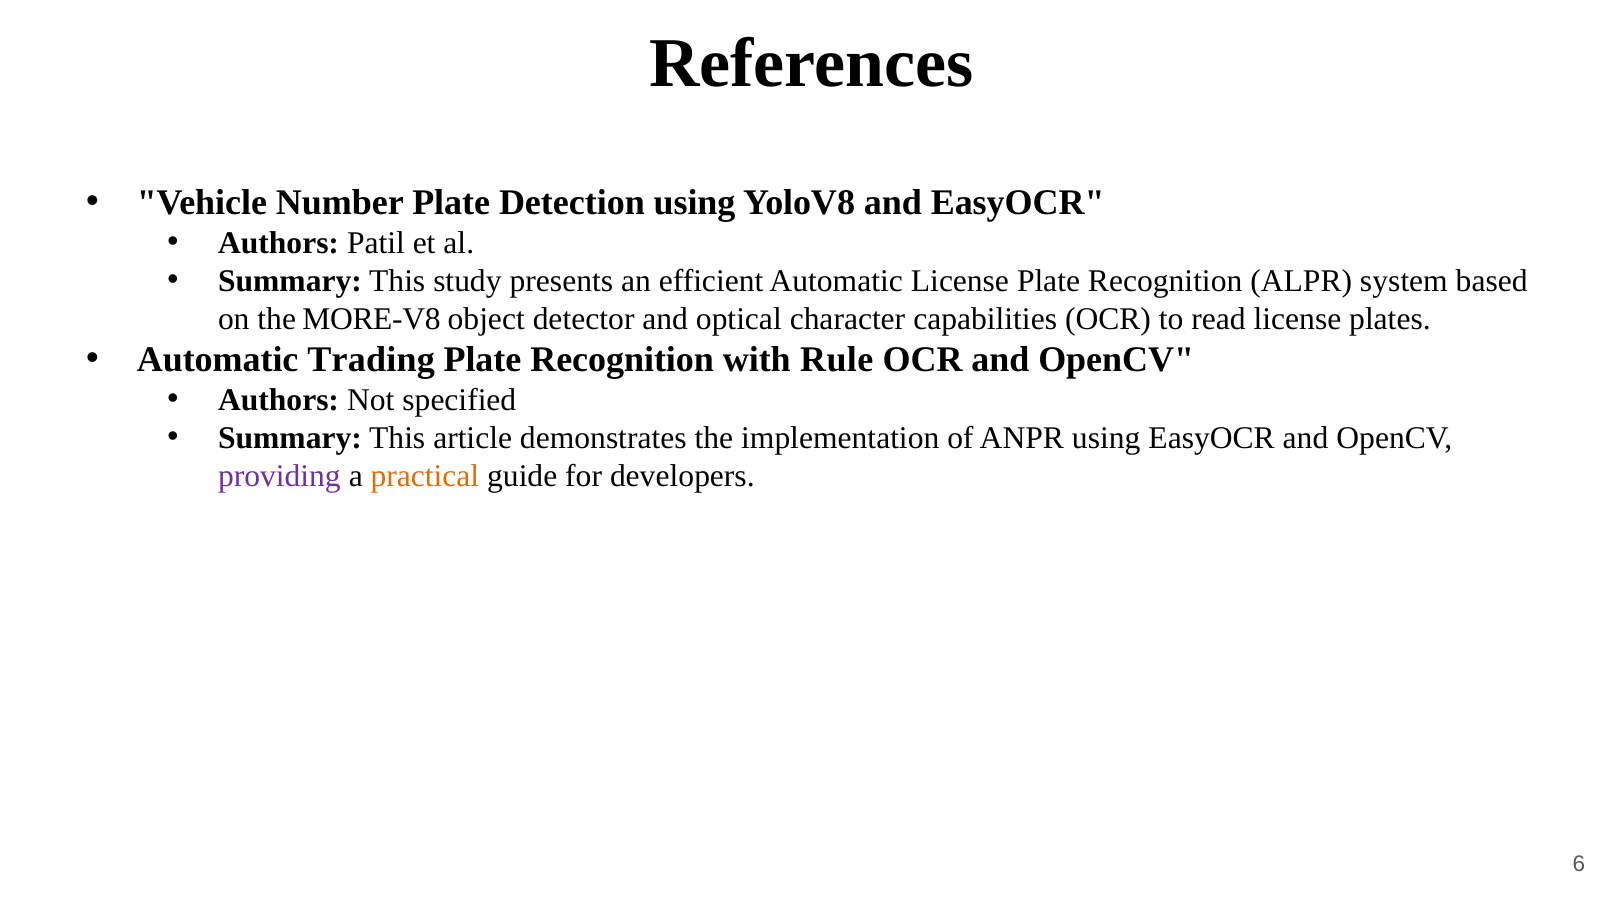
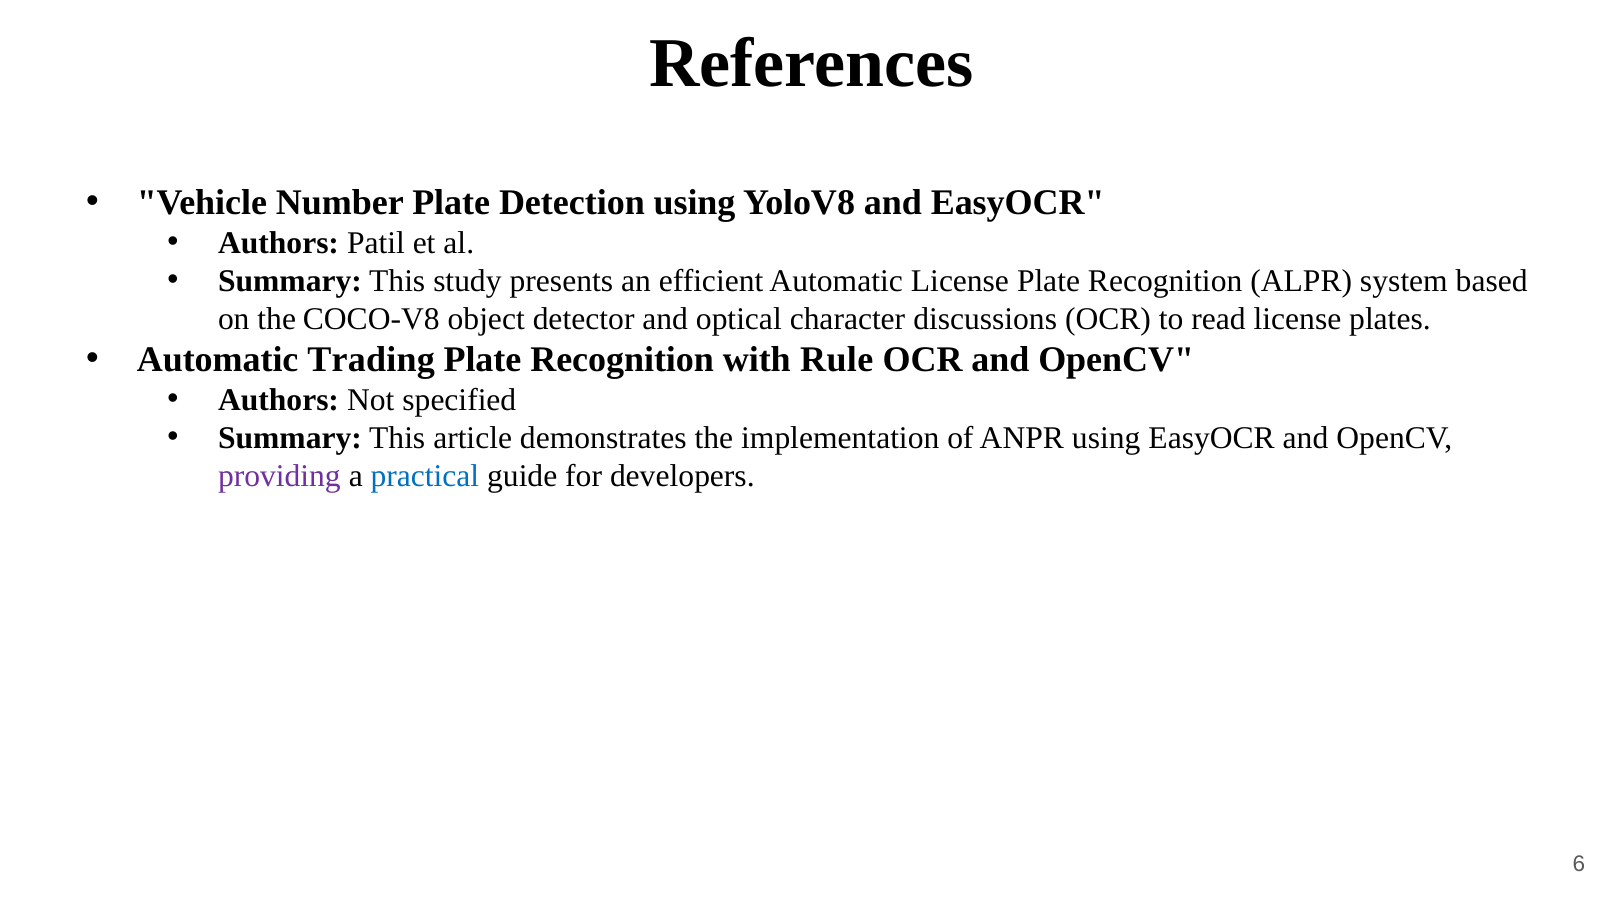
MORE-V8: MORE-V8 -> COCO-V8
capabilities: capabilities -> discussions
practical colour: orange -> blue
